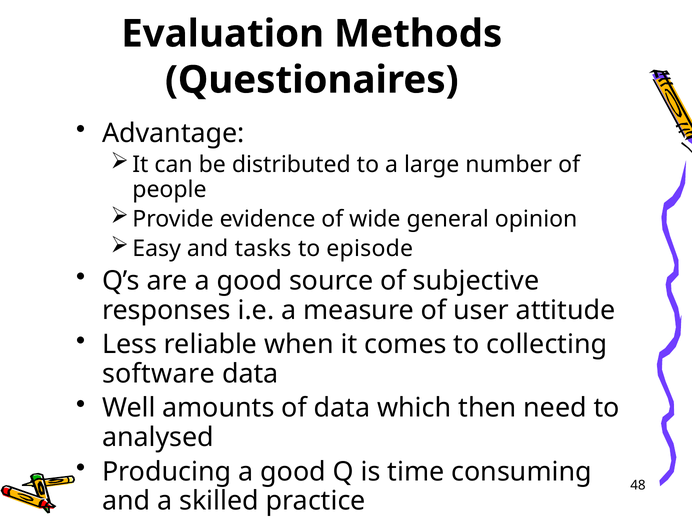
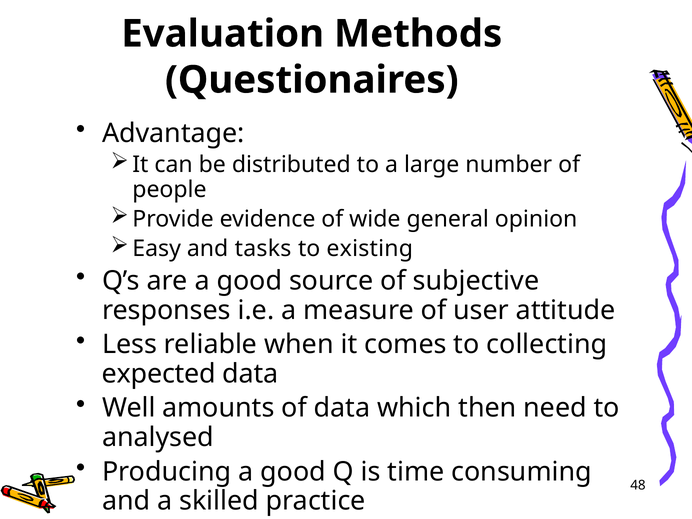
episode: episode -> existing
software: software -> expected
